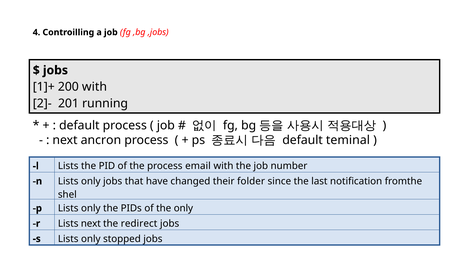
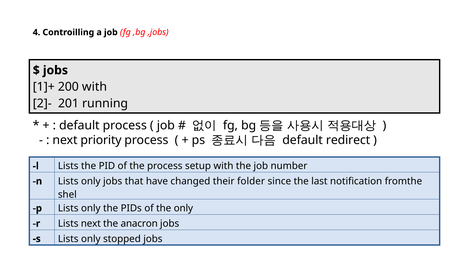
ancron: ancron -> priority
teminal: teminal -> redirect
email: email -> setup
redirect: redirect -> anacron
